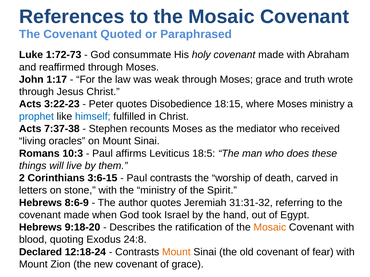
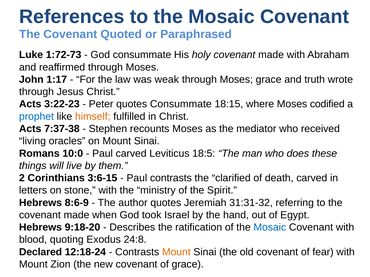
quotes Disobedience: Disobedience -> Consummate
Moses ministry: ministry -> codified
himself colour: blue -> orange
10:3: 10:3 -> 10:0
Paul affirms: affirms -> carved
worship: worship -> clarified
Mosaic at (270, 228) colour: orange -> blue
